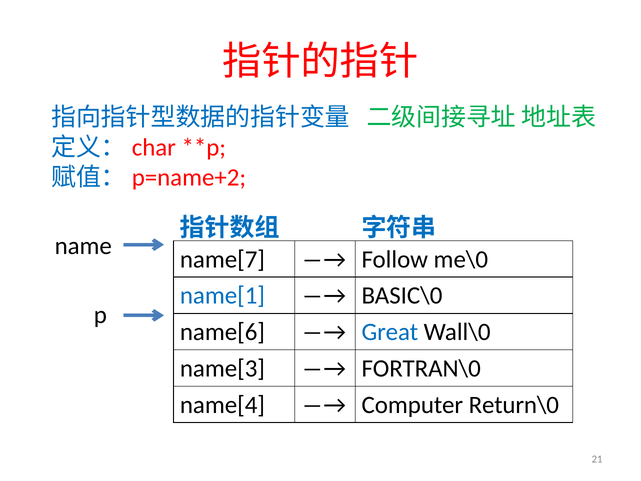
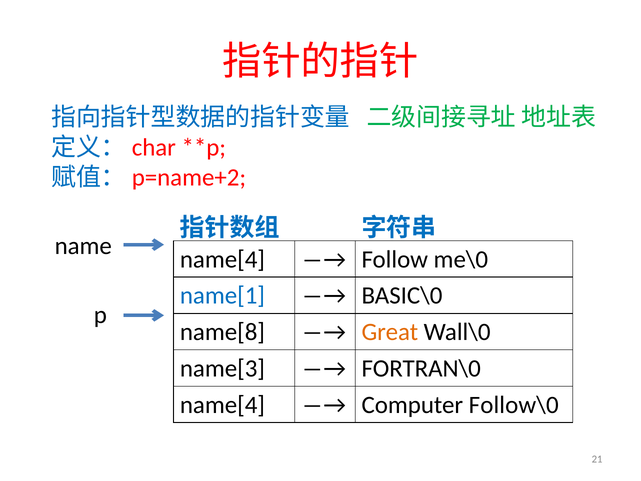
name[7 at (222, 259): name[7 -> name[4
name[6: name[6 -> name[8
Great colour: blue -> orange
Return\0: Return\0 -> Follow\0
